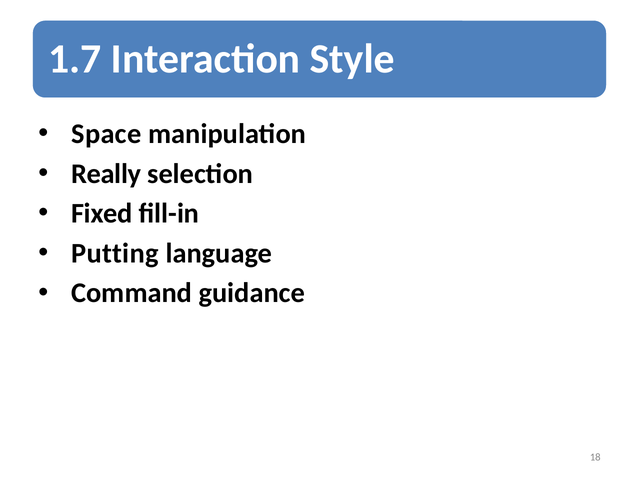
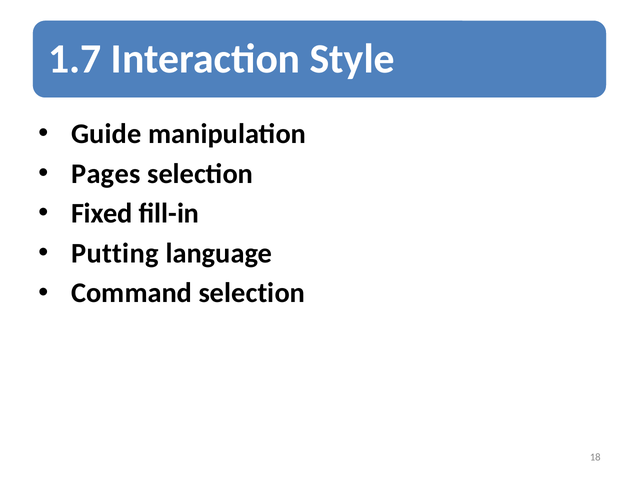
Space: Space -> Guide
Really: Really -> Pages
Command guidance: guidance -> selection
